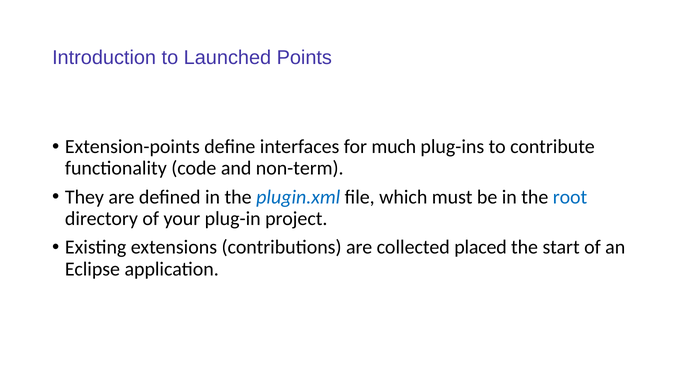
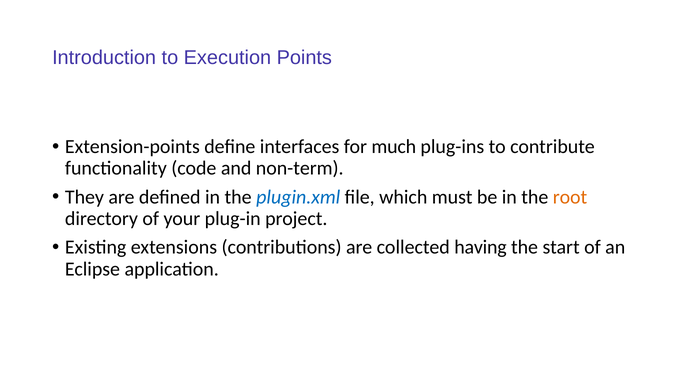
Launched: Launched -> Execution
root colour: blue -> orange
placed: placed -> having
